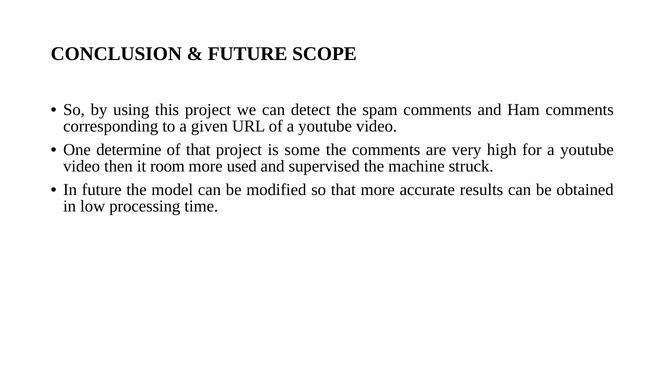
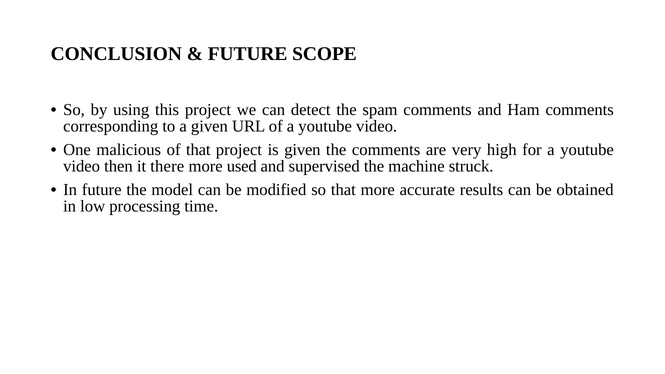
determine: determine -> malicious
is some: some -> given
room: room -> there
